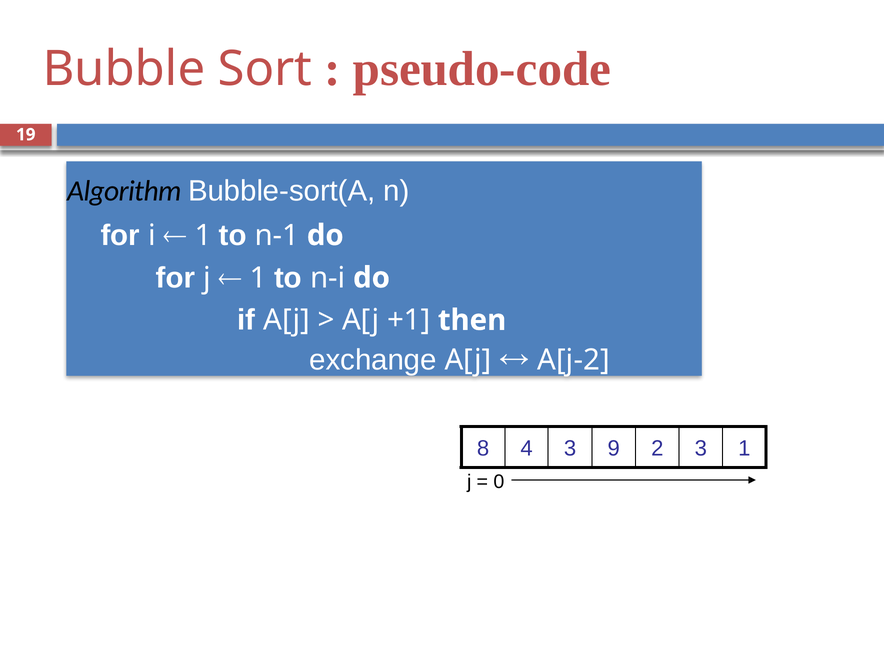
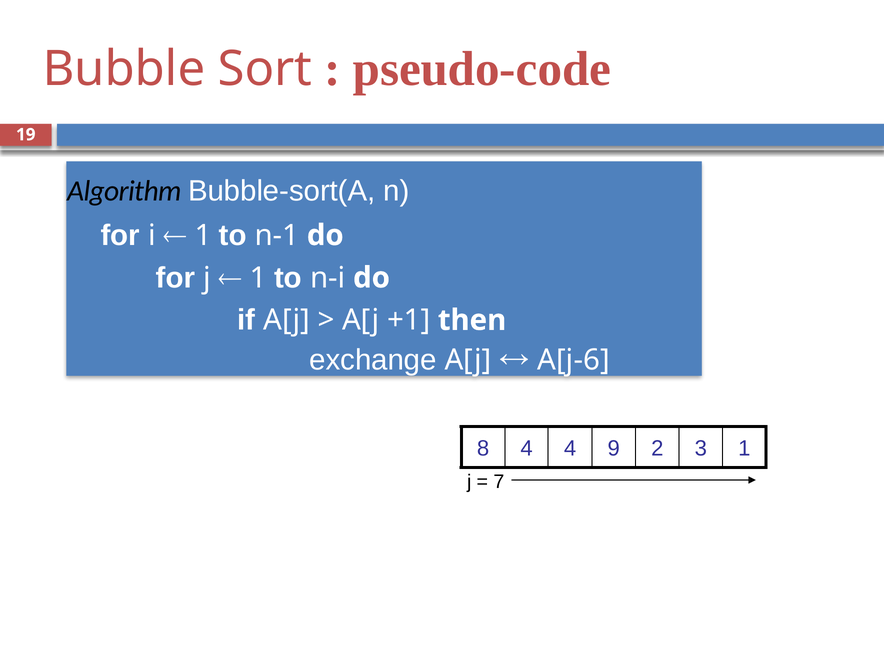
A[j-2: A[j-2 -> A[j-6
4 3: 3 -> 4
0: 0 -> 7
